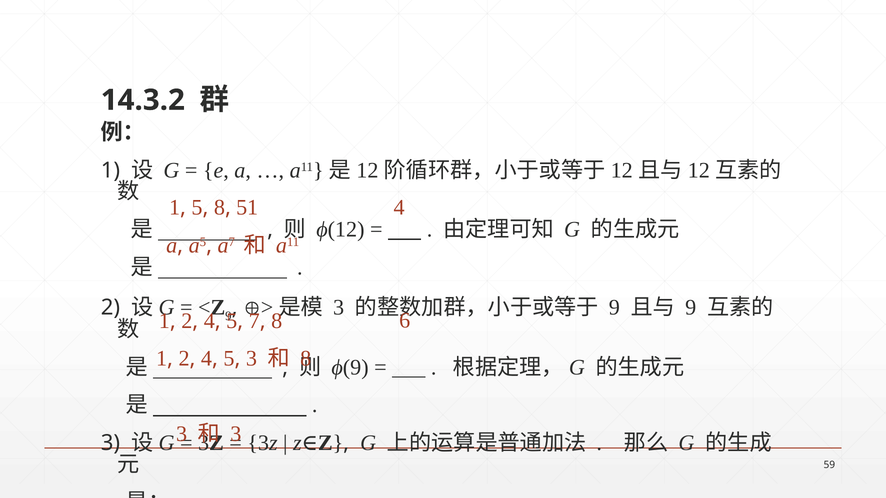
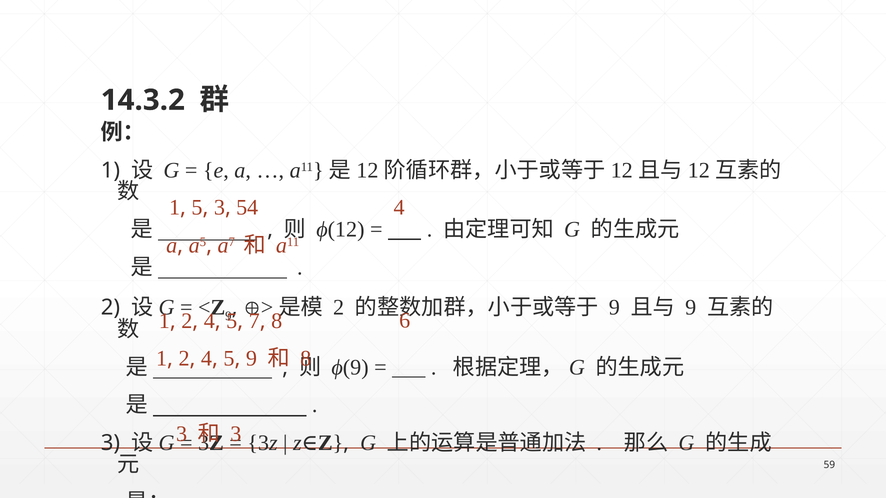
8 at (219, 208): 8 -> 3
51: 51 -> 54
3 at (339, 308): 3 -> 2
3 at (251, 359): 3 -> 9
